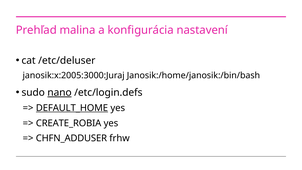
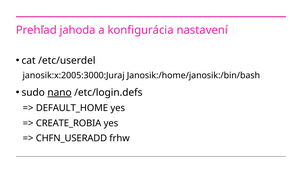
malina: malina -> jahoda
/etc/deluser: /etc/deluser -> /etc/userdel
DEFAULT_HOME underline: present -> none
CHFN_ADDUSER: CHFN_ADDUSER -> CHFN_USERADD
